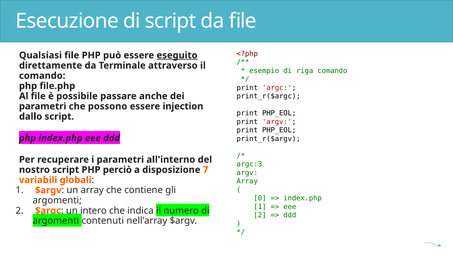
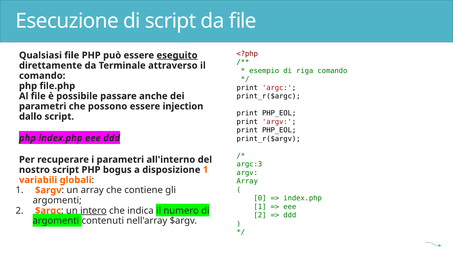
perciò: perciò -> bogus
disposizione 7: 7 -> 1
intero underline: none -> present
